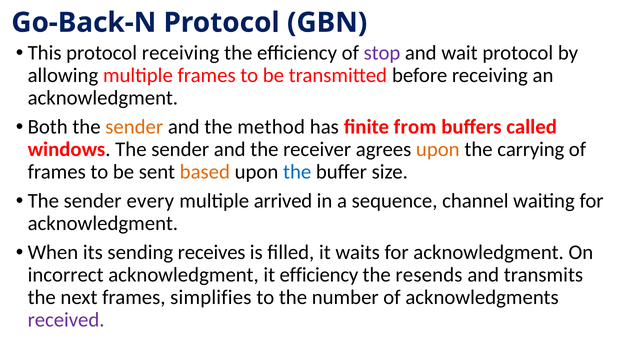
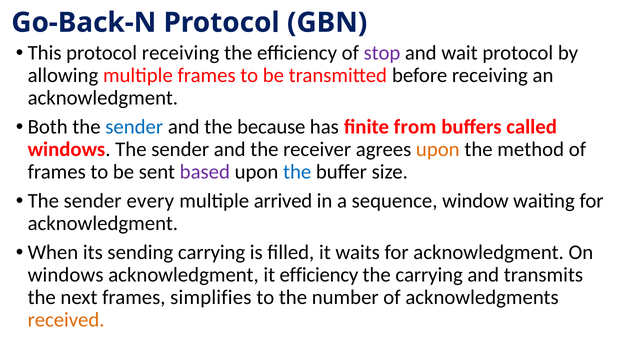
sender at (134, 127) colour: orange -> blue
method: method -> because
carrying: carrying -> method
based colour: orange -> purple
channel: channel -> window
sending receives: receives -> carrying
incorrect at (66, 274): incorrect -> windows
the resends: resends -> carrying
received colour: purple -> orange
